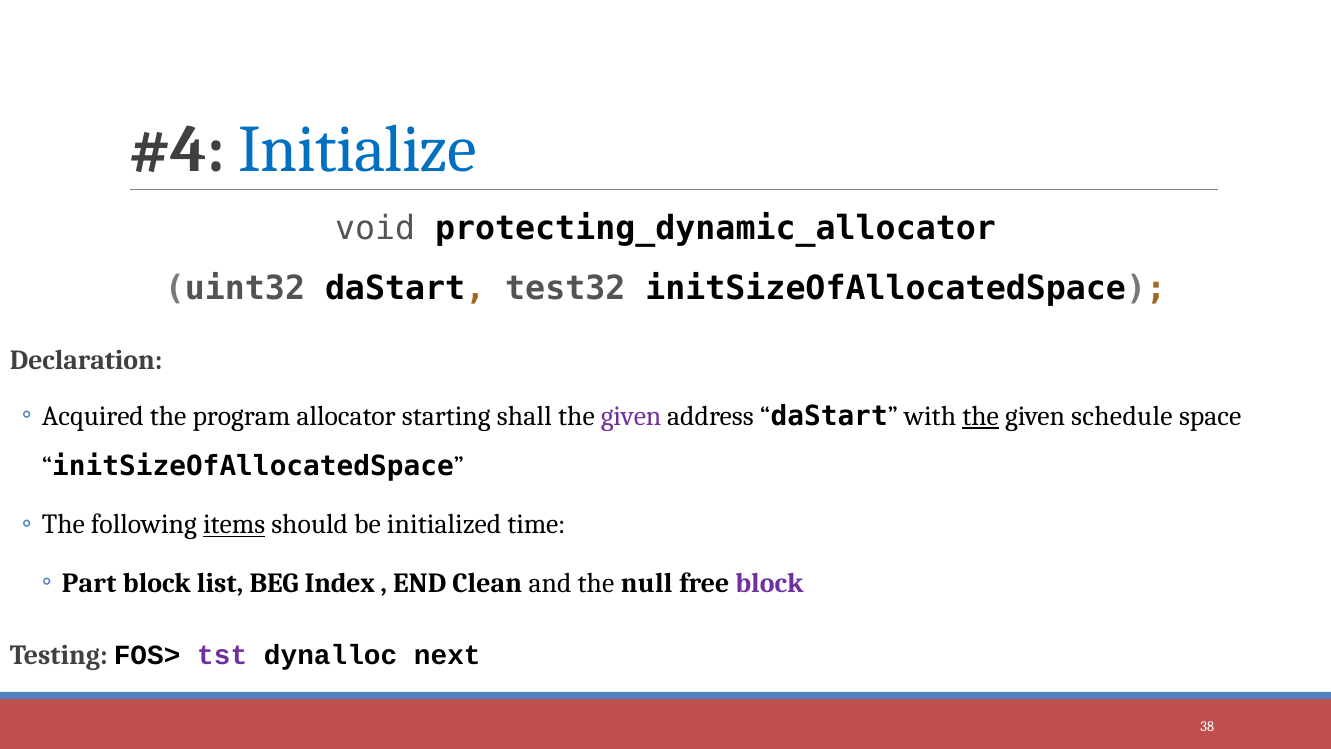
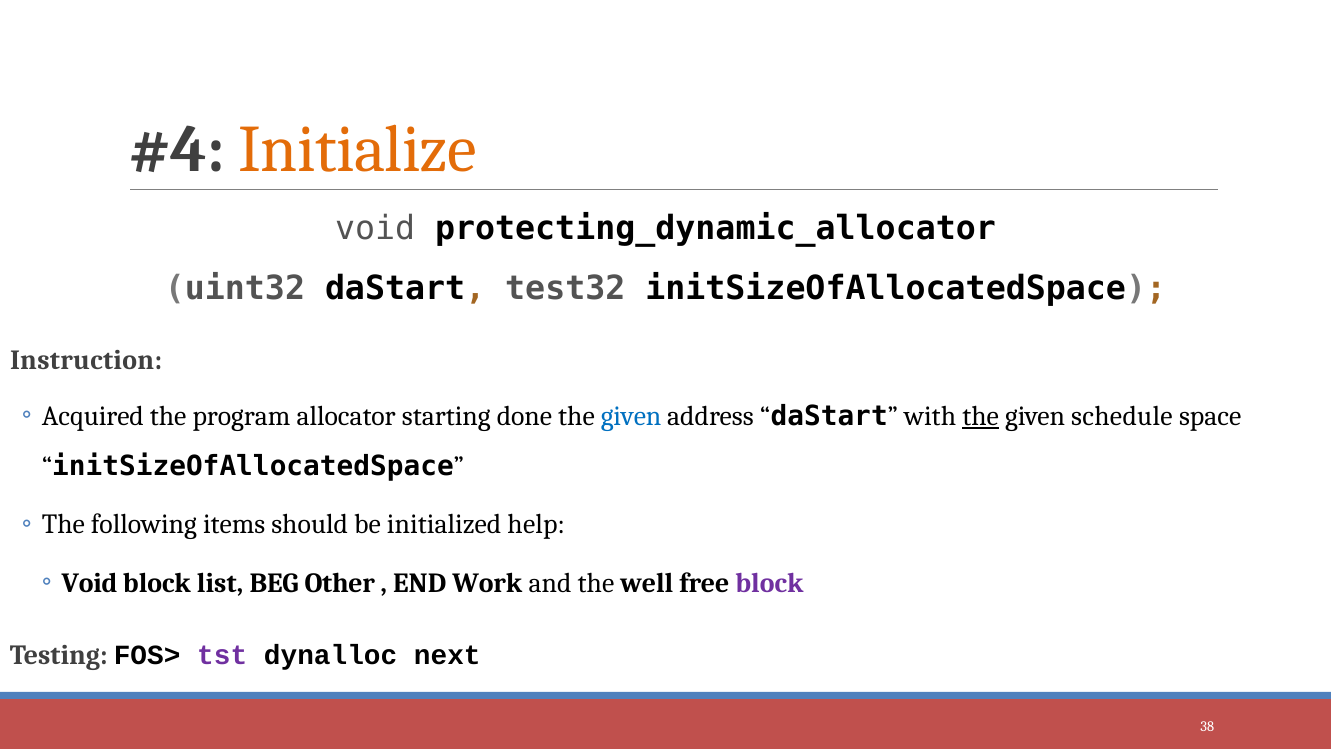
Initialize colour: blue -> orange
Declaration: Declaration -> Instruction
shall: shall -> done
given at (631, 416) colour: purple -> blue
items underline: present -> none
time: time -> help
Part at (89, 583): Part -> Void
Index: Index -> Other
Clean: Clean -> Work
null: null -> well
